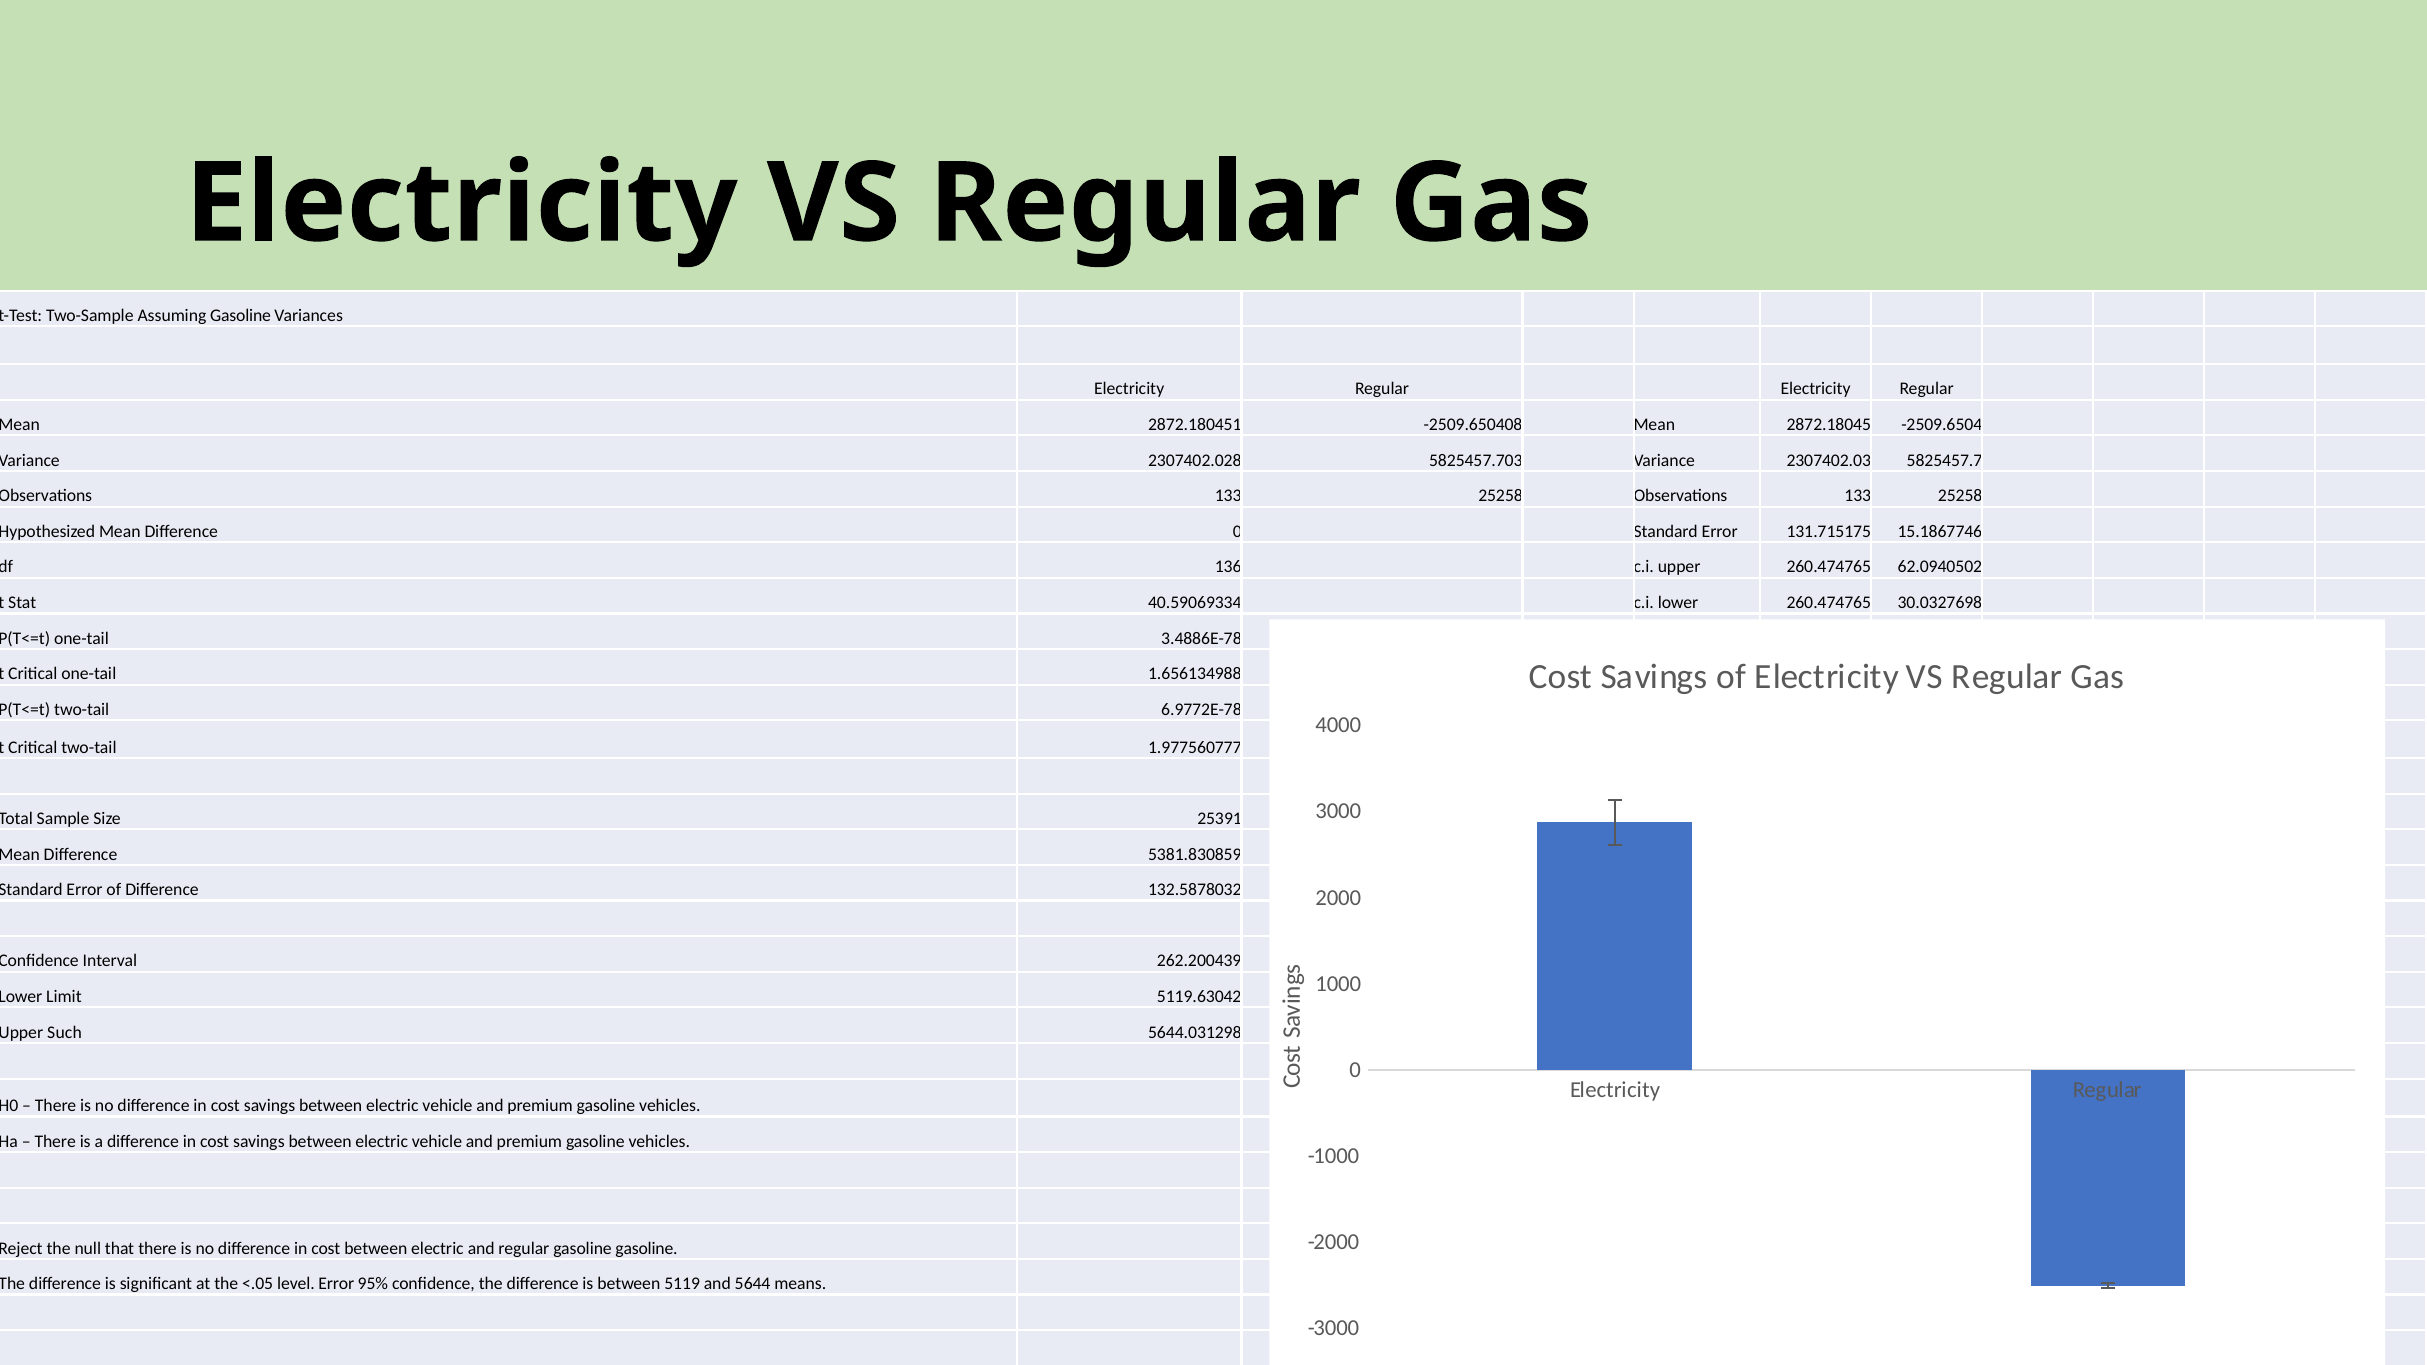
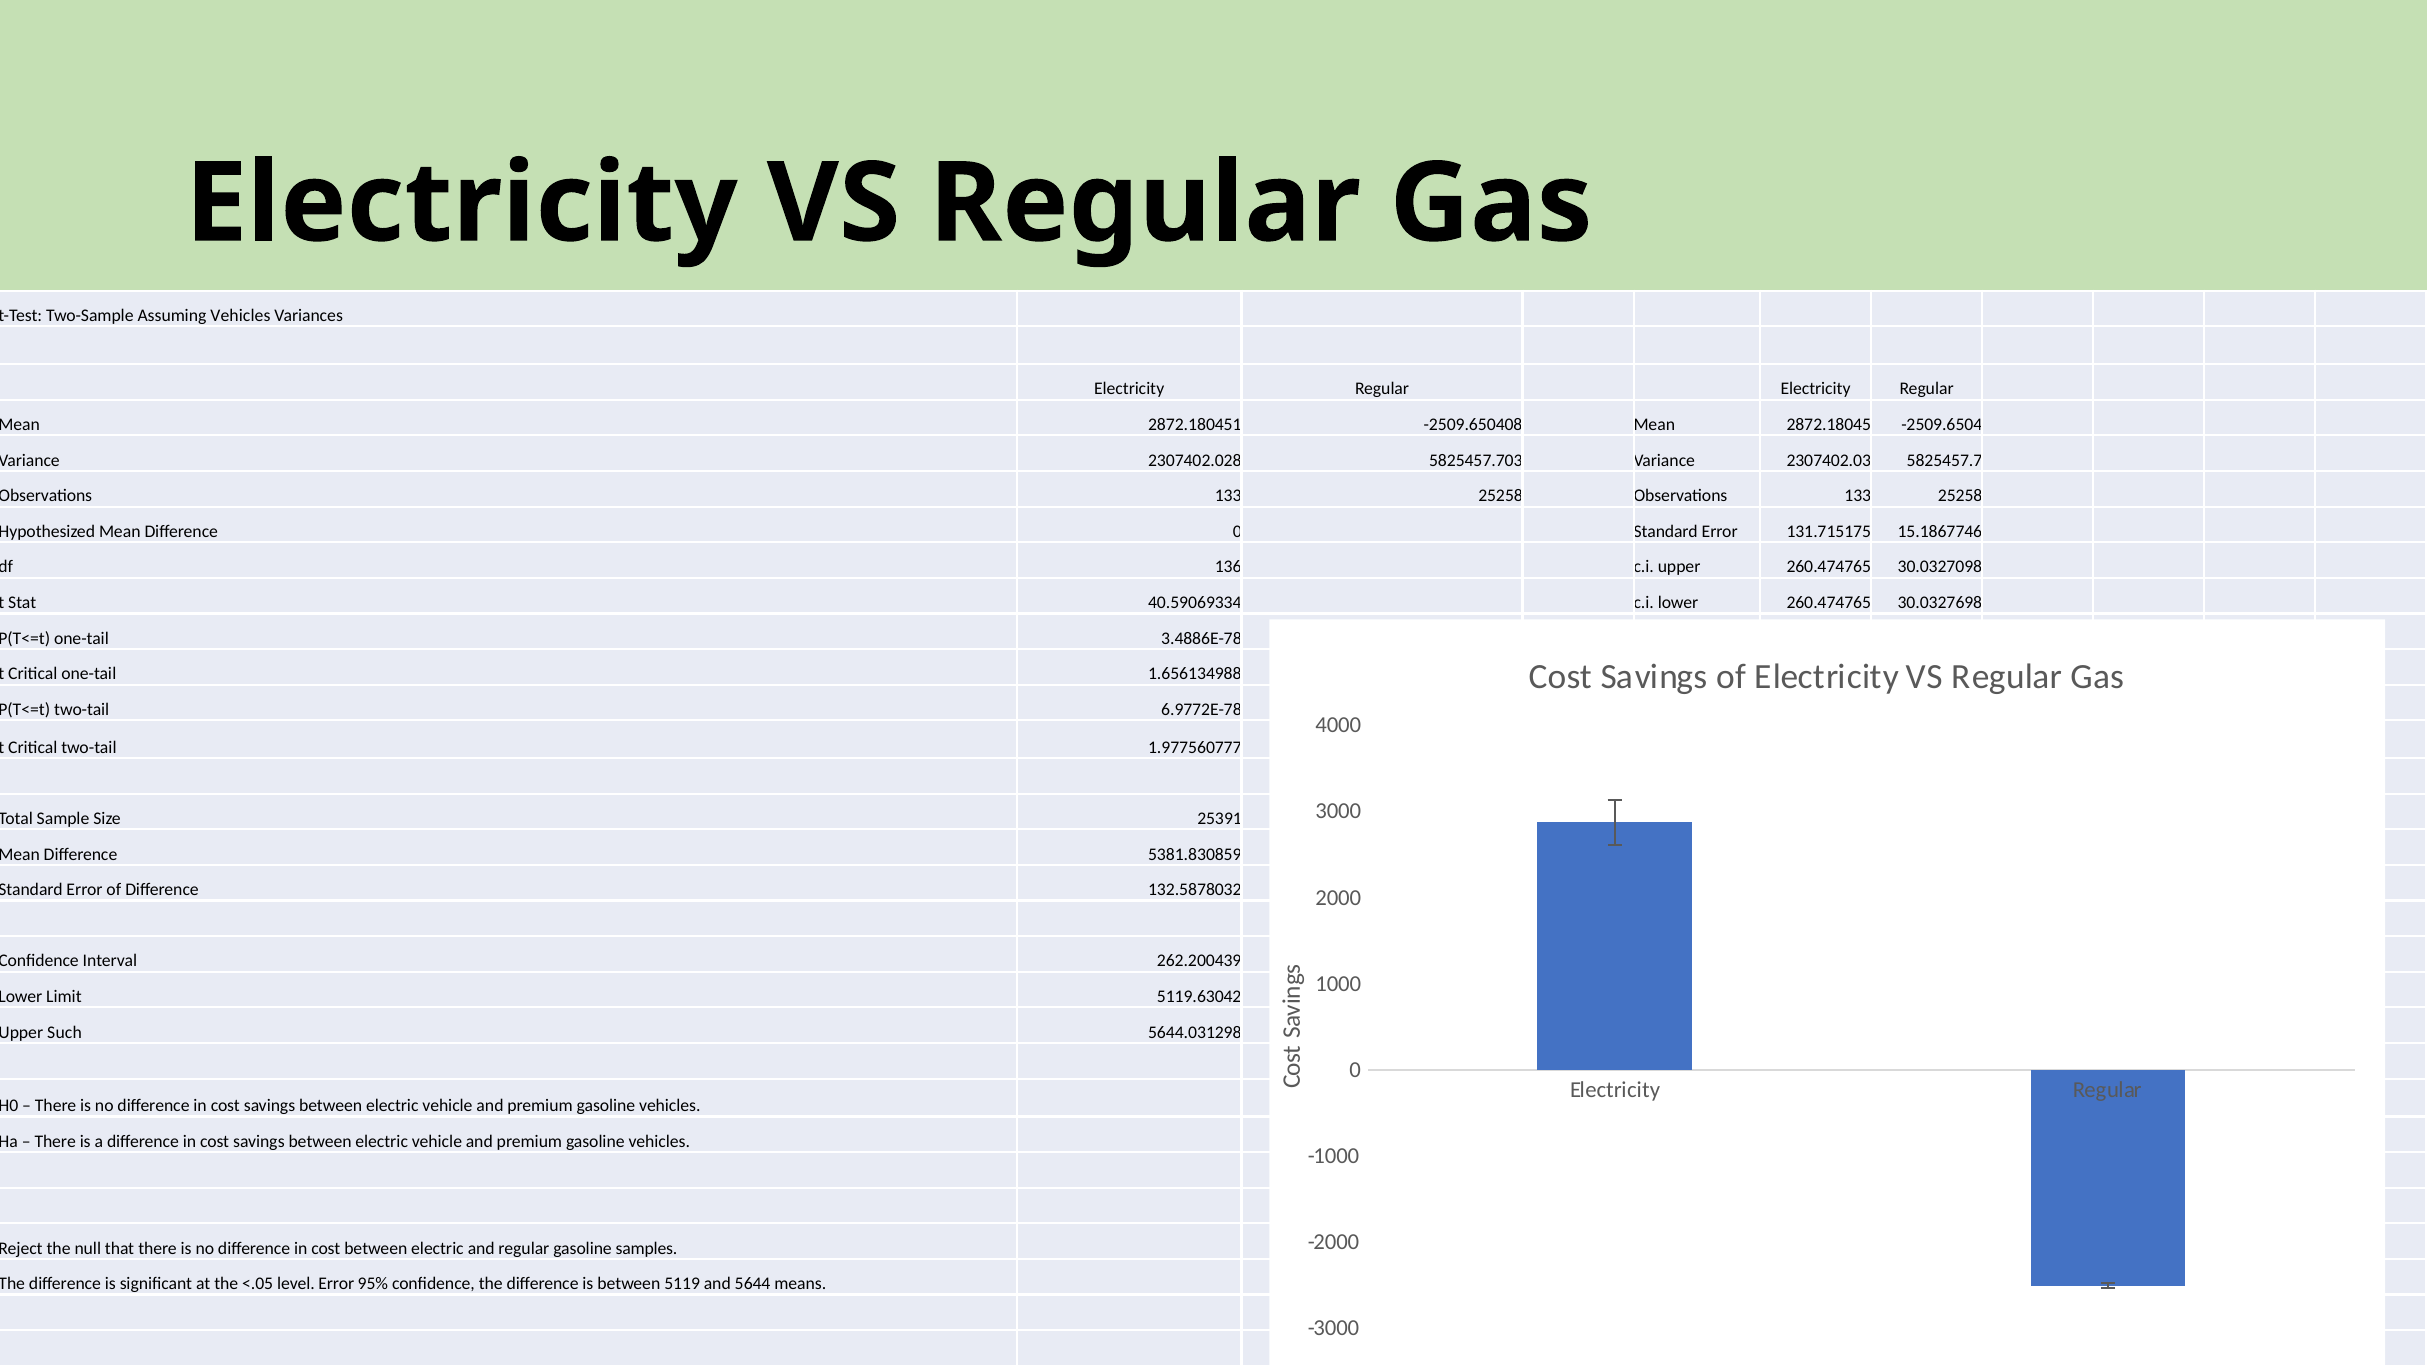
Assuming Gasoline: Gasoline -> Vehicles
62.0940502: 62.0940502 -> 30.0327098
gasoline gasoline: gasoline -> samples
